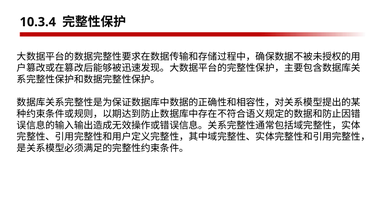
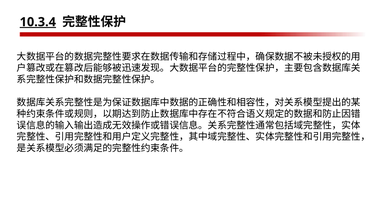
10.3.4 underline: none -> present
